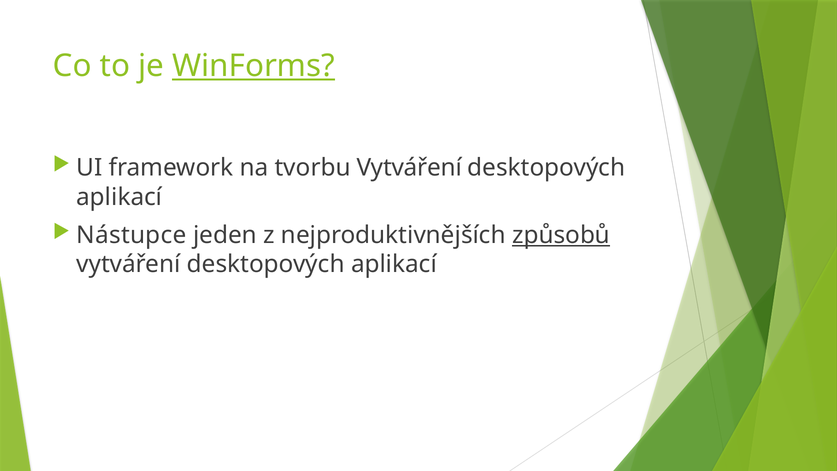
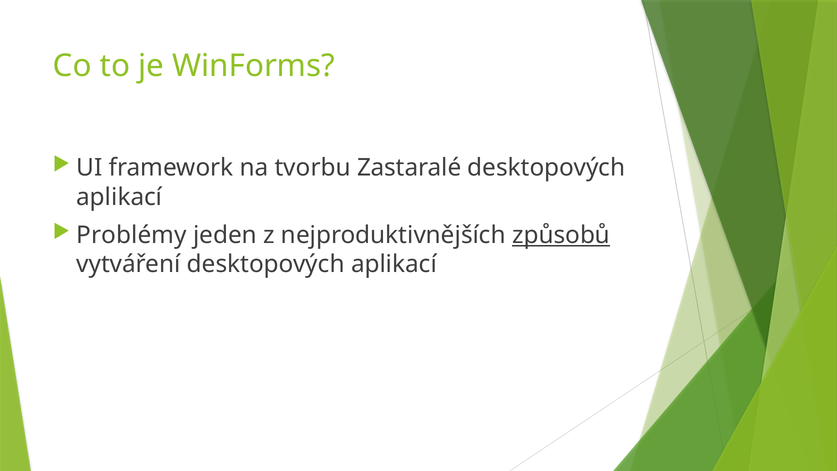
WinForms underline: present -> none
tvorbu Vytváření: Vytváření -> Zastaralé
Nástupce: Nástupce -> Problémy
